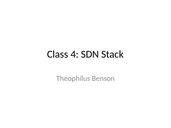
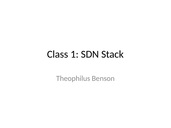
4: 4 -> 1
